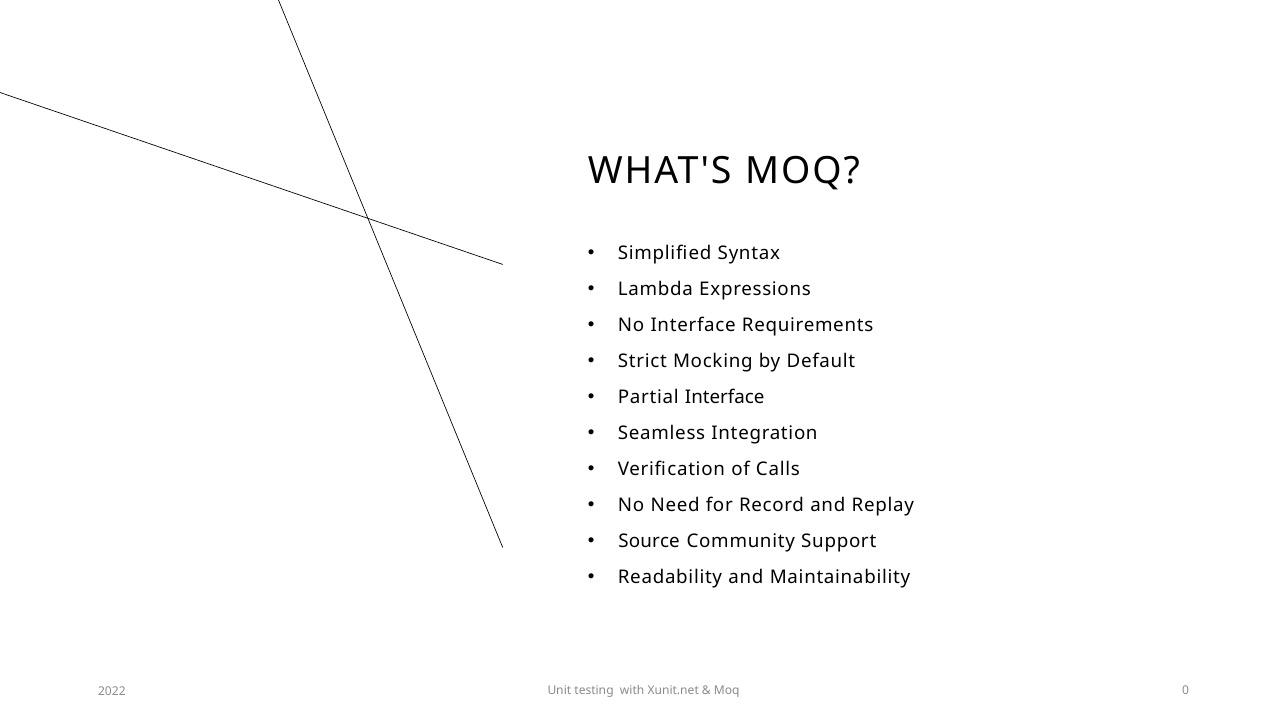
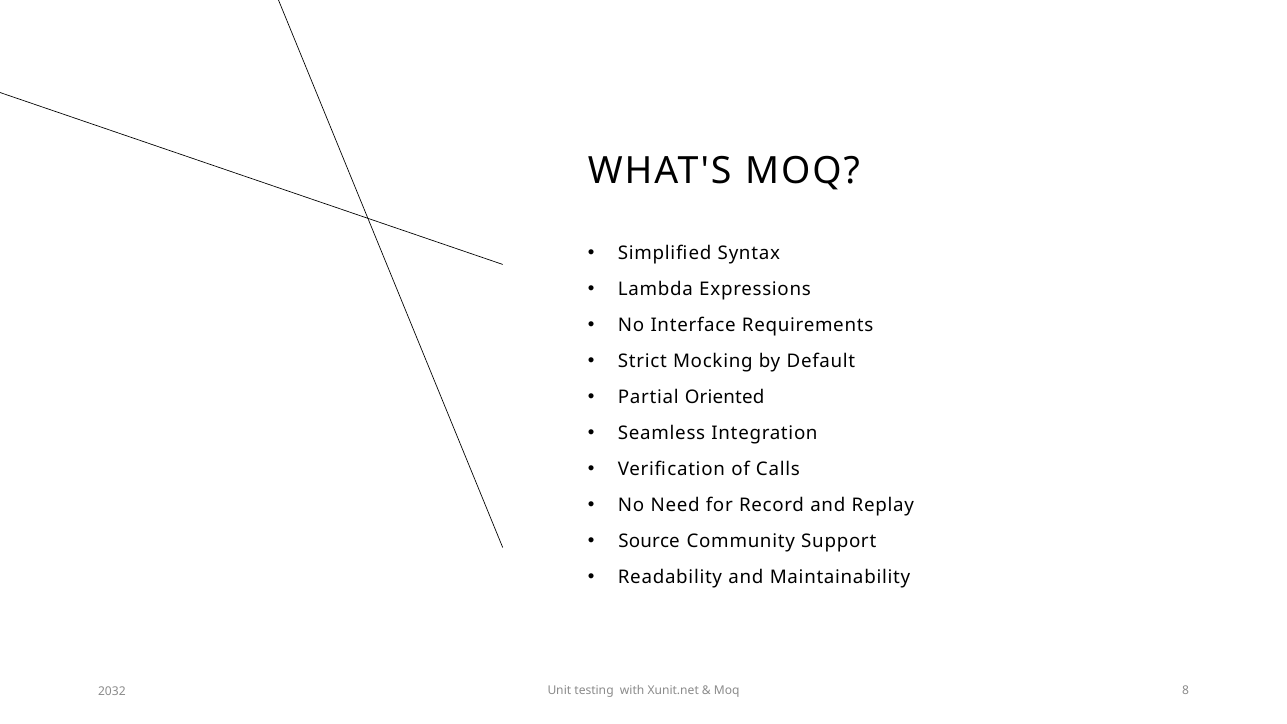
Partial Interface: Interface -> Oriented
0: 0 -> 8
2022: 2022 -> 2032
